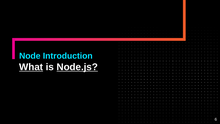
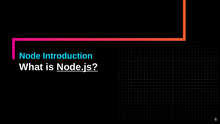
What underline: present -> none
